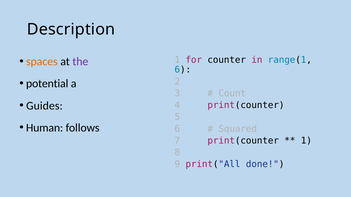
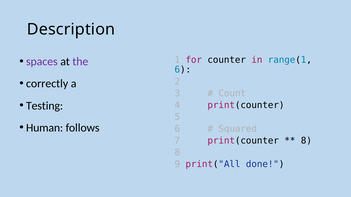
spaces colour: orange -> purple
potential: potential -> correctly
Guides: Guides -> Testing
1 at (306, 141): 1 -> 8
